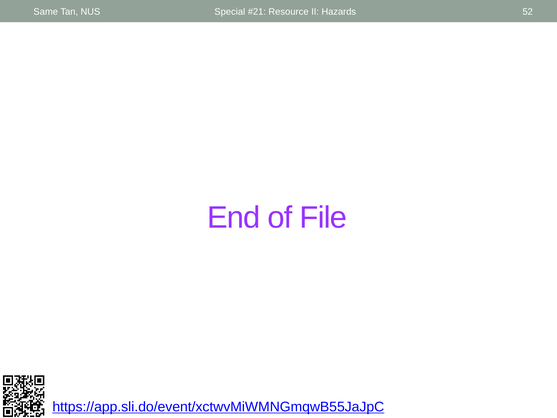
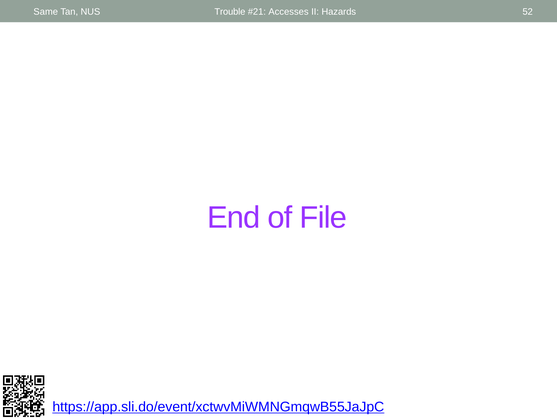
Special: Special -> Trouble
Resource: Resource -> Accesses
